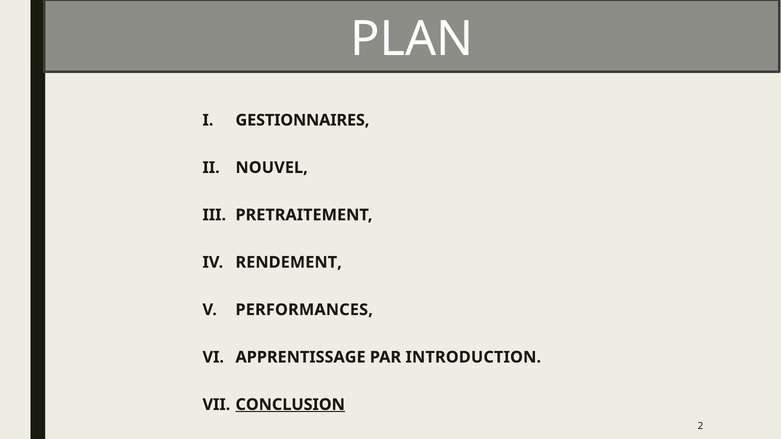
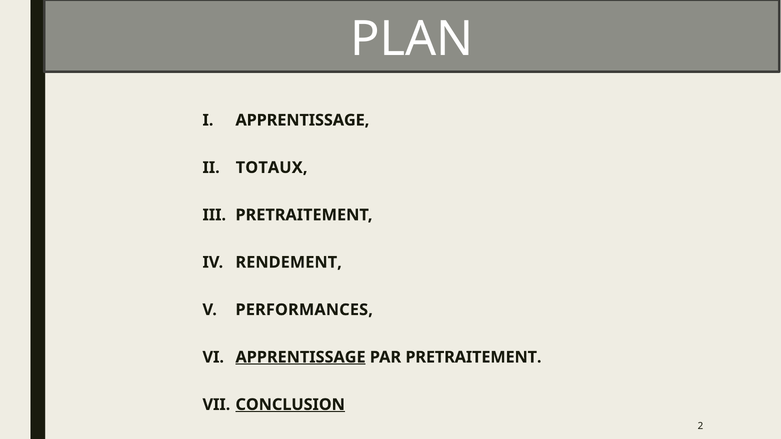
GESTIONNAIRES at (302, 120): GESTIONNAIRES -> APPRENTISSAGE
NOUVEL: NOUVEL -> TOTAUX
APPRENTISSAGE at (301, 357) underline: none -> present
PAR INTRODUCTION: INTRODUCTION -> PRETRAITEMENT
